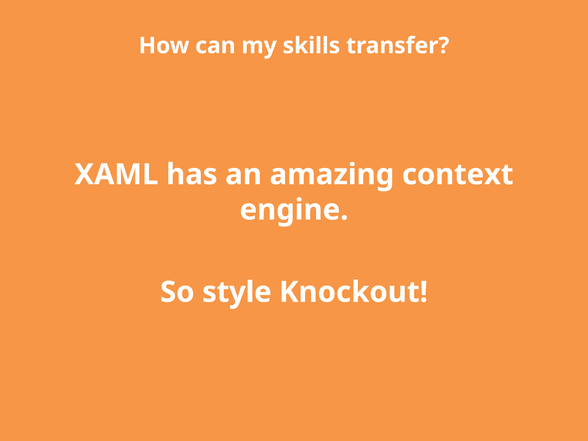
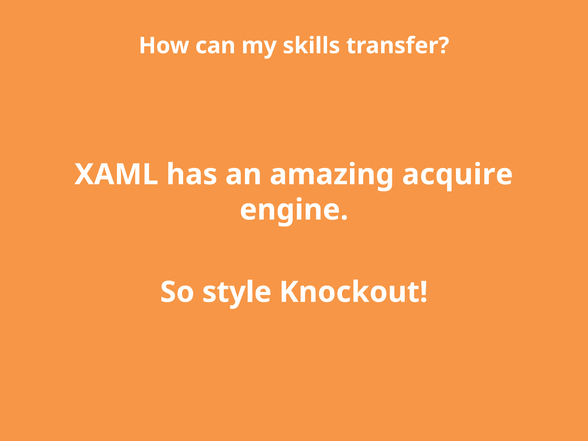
context: context -> acquire
